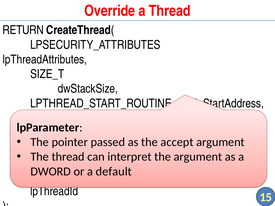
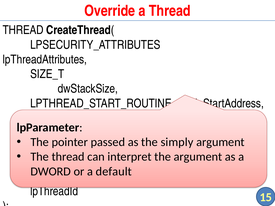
RETURN at (23, 30): RETURN -> THREAD
accept: accept -> simply
